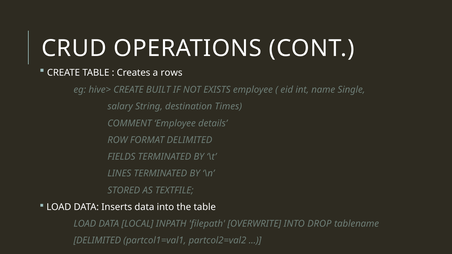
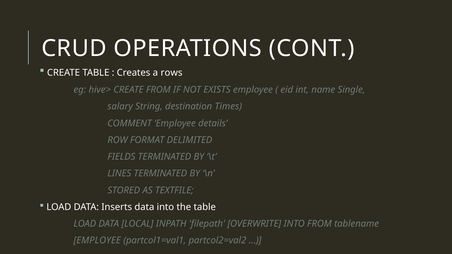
CREATE BUILT: BUILT -> FROM
INTO DROP: DROP -> FROM
DELIMITED at (97, 241): DELIMITED -> EMPLOYEE
